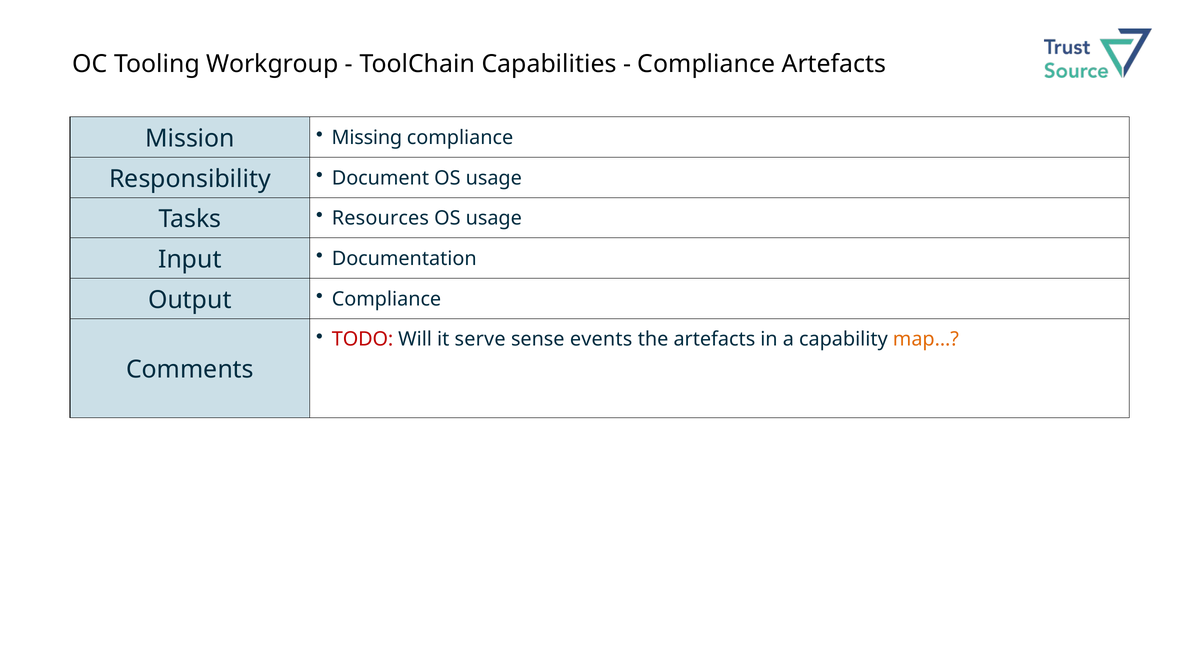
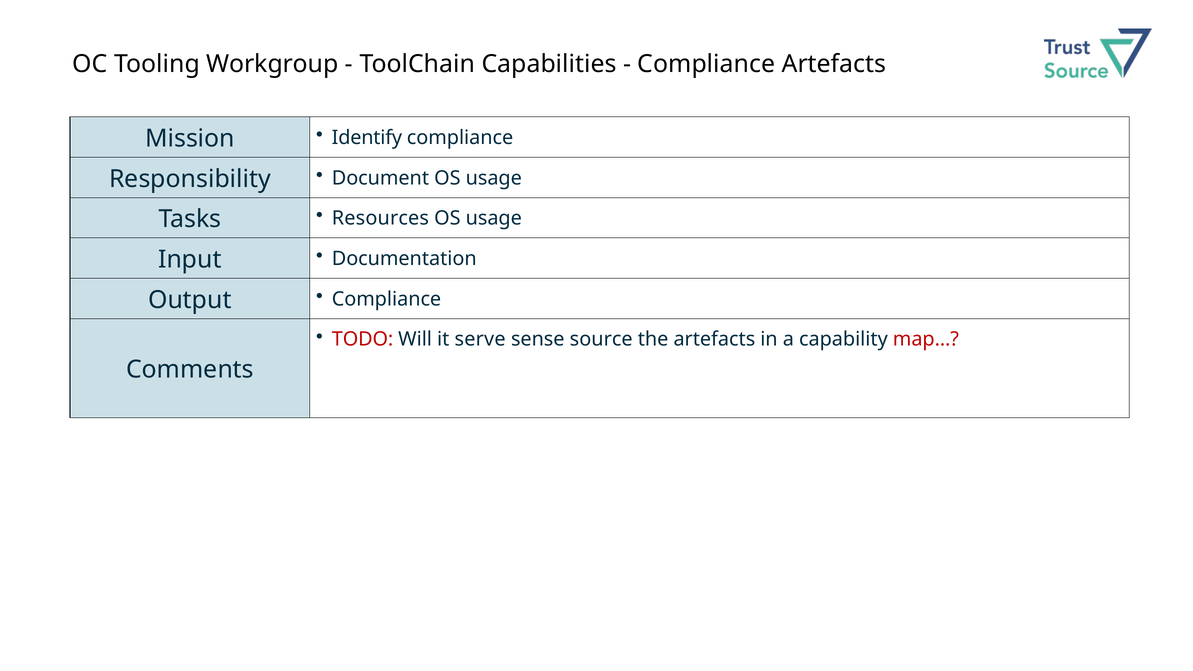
Missing: Missing -> Identify
events: events -> source
map… colour: orange -> red
